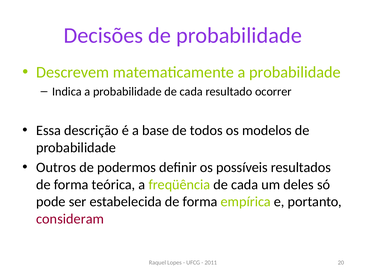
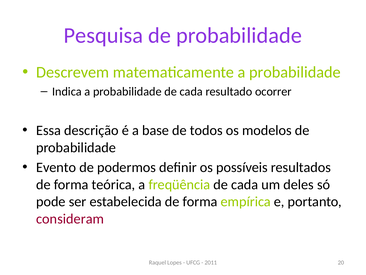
Decisões: Decisões -> Pesquisa
Outros: Outros -> Evento
